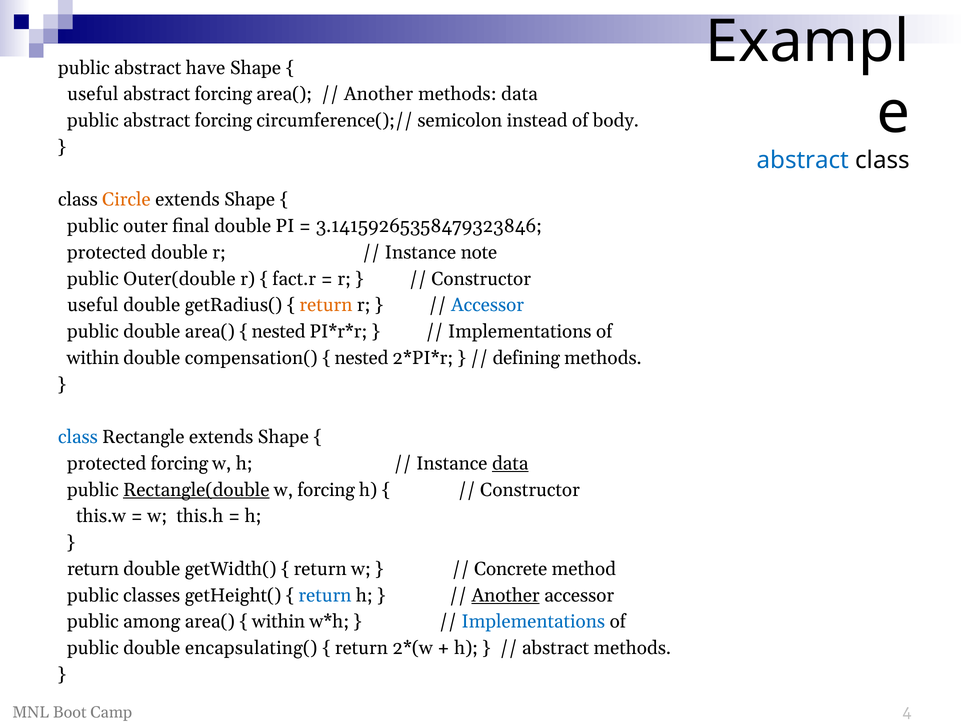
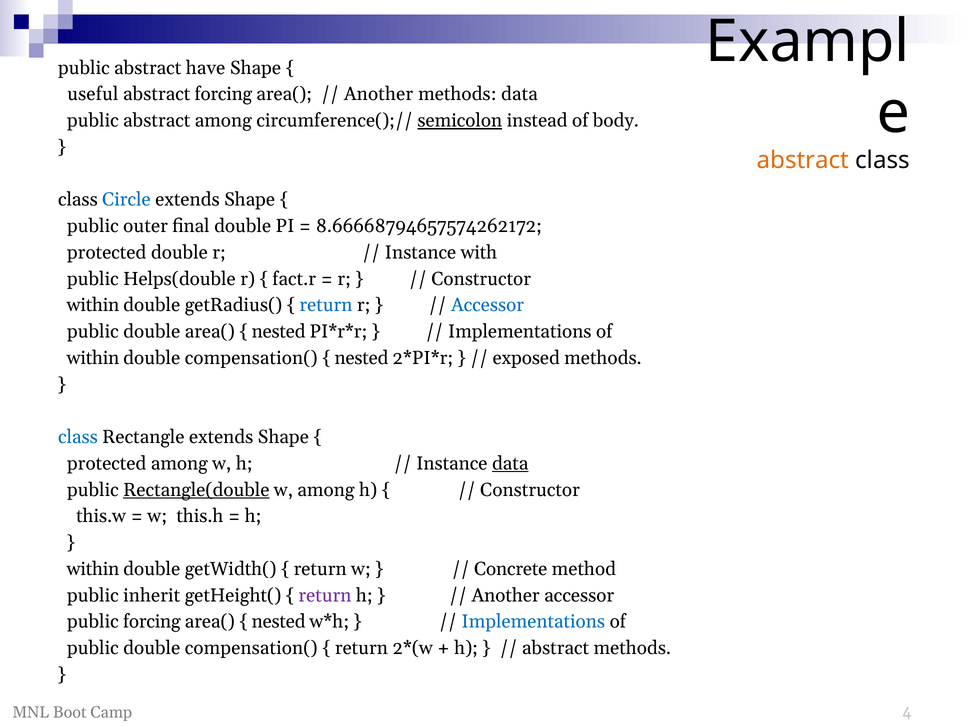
public abstract forcing: forcing -> among
semicolon underline: none -> present
abstract at (803, 160) colour: blue -> orange
Circle colour: orange -> blue
3.14159265358479323846: 3.14159265358479323846 -> 8.66668794657574262172
note: note -> with
Outer(double: Outer(double -> Helps(double
useful at (93, 305): useful -> within
return at (326, 305) colour: orange -> blue
defining: defining -> exposed
protected forcing: forcing -> among
w forcing: forcing -> among
return at (93, 569): return -> within
classes: classes -> inherit
return at (325, 595) colour: blue -> purple
Another at (506, 595) underline: present -> none
public among: among -> forcing
within at (279, 622): within -> nested
public double encapsulating(: encapsulating( -> compensation(
